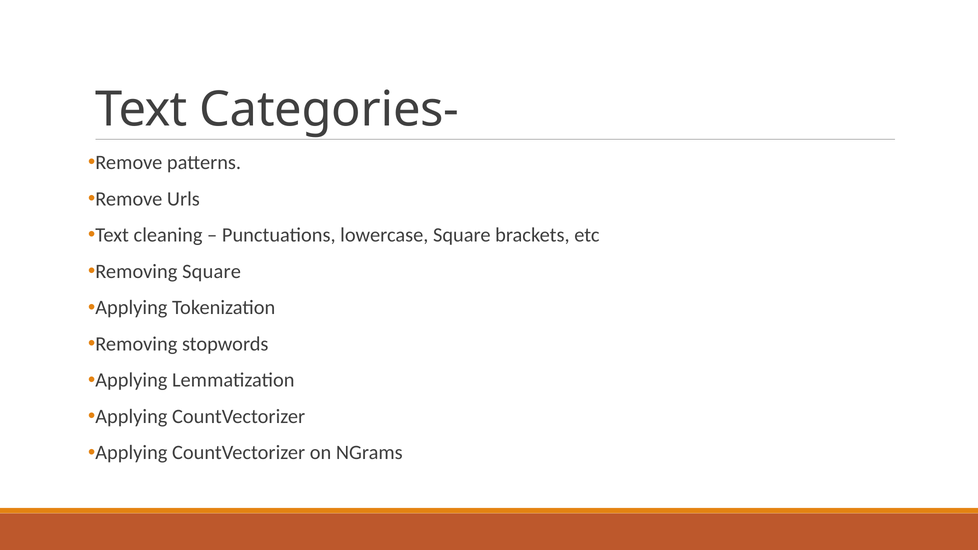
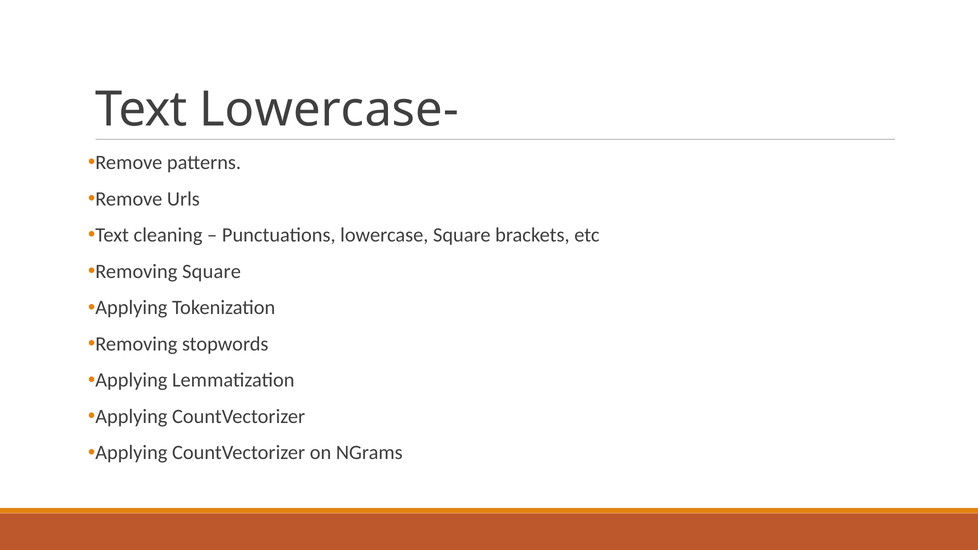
Categories-: Categories- -> Lowercase-
